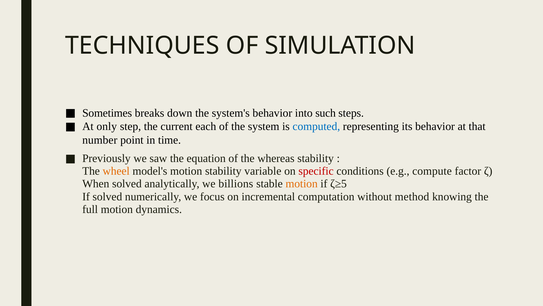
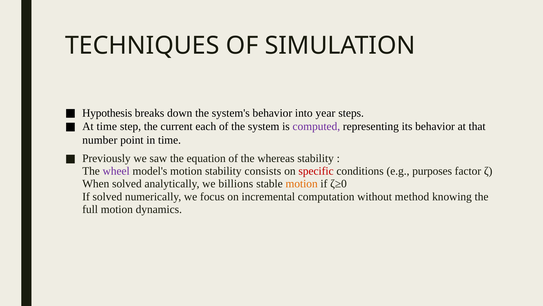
Sometimes: Sometimes -> Hypothesis
such: such -> year
At only: only -> time
computed colour: blue -> purple
wheel colour: orange -> purple
variable: variable -> consists
compute: compute -> purposes
ζ≥5: ζ≥5 -> ζ≥0
